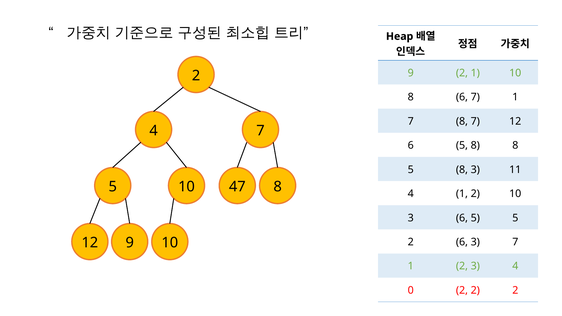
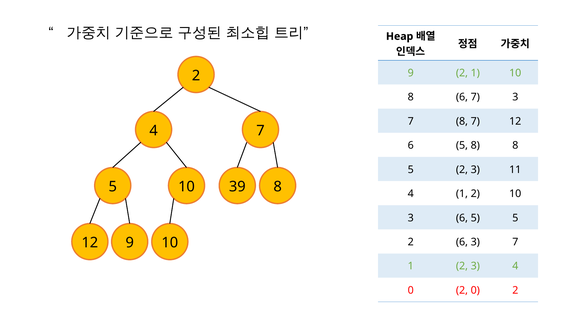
6 7 1: 1 -> 3
8 at (462, 170): 8 -> 2
47: 47 -> 39
0 2 2: 2 -> 0
